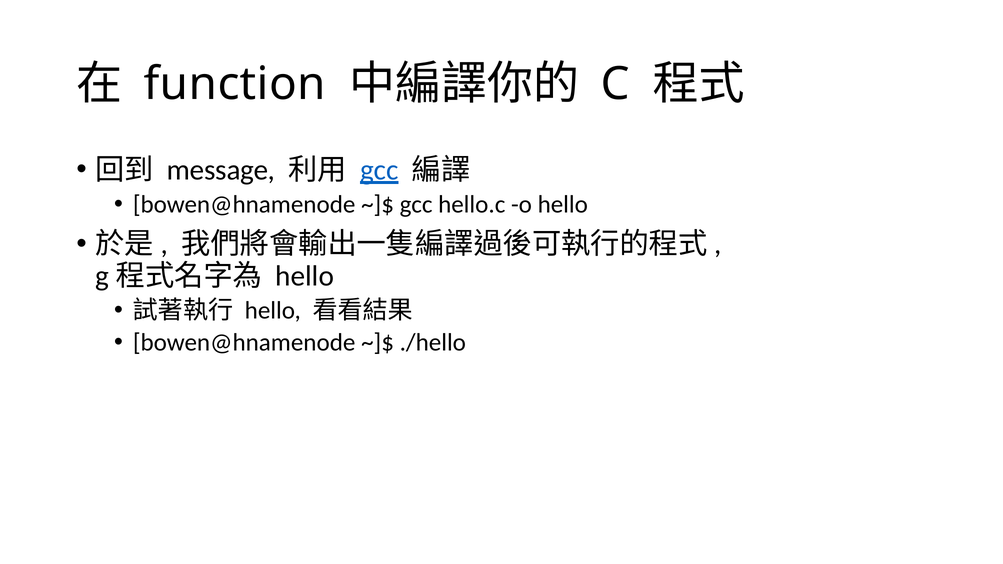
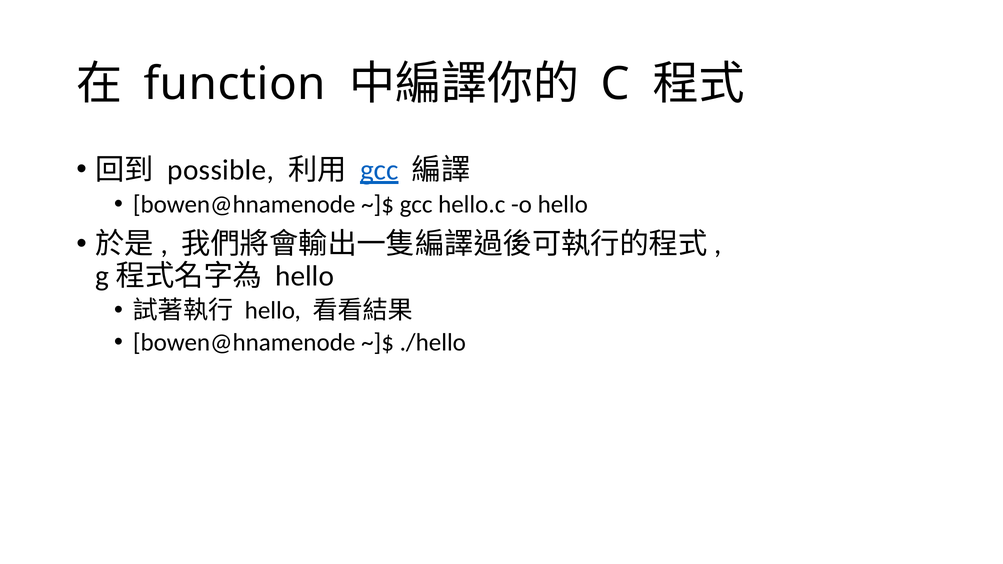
message: message -> possible
